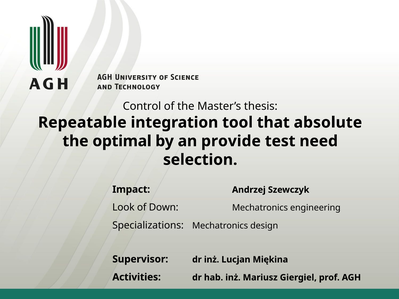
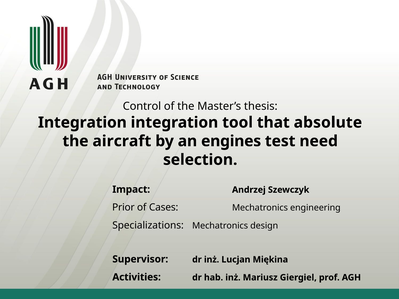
Repeatable at (82, 123): Repeatable -> Integration
optimal: optimal -> aircraft
provide: provide -> engines
Look: Look -> Prior
Down: Down -> Cases
